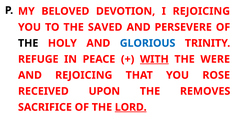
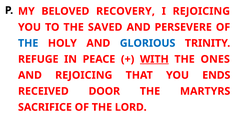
DEVOTION: DEVOTION -> RECOVERY
THE at (28, 43) colour: black -> blue
WERE: WERE -> ONES
ROSE: ROSE -> ENDS
UPON: UPON -> DOOR
REMOVES: REMOVES -> MARTYRS
LORD underline: present -> none
